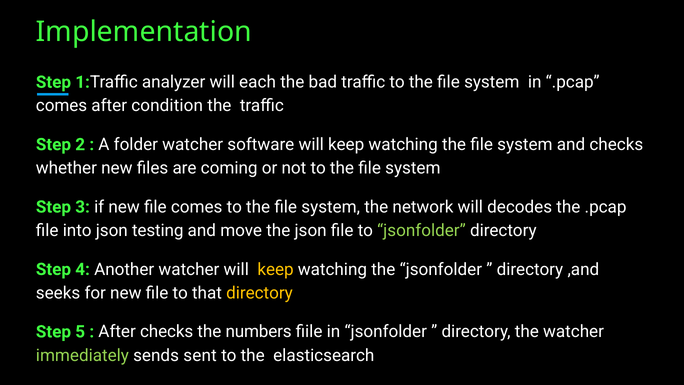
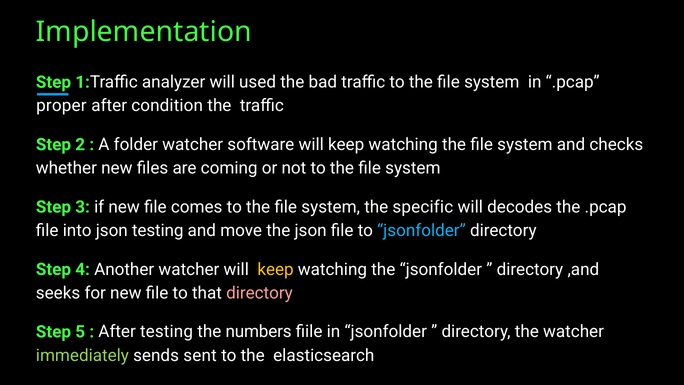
each: each -> used
comes at (62, 106): comes -> proper
network: network -> specific
jsonfolder at (421, 230) colour: light green -> light blue
directory at (259, 293) colour: yellow -> pink
After checks: checks -> testing
